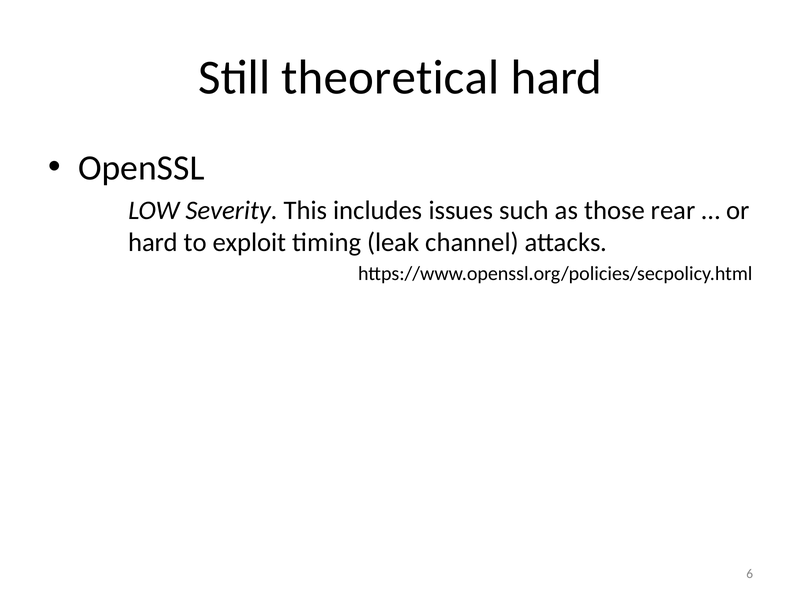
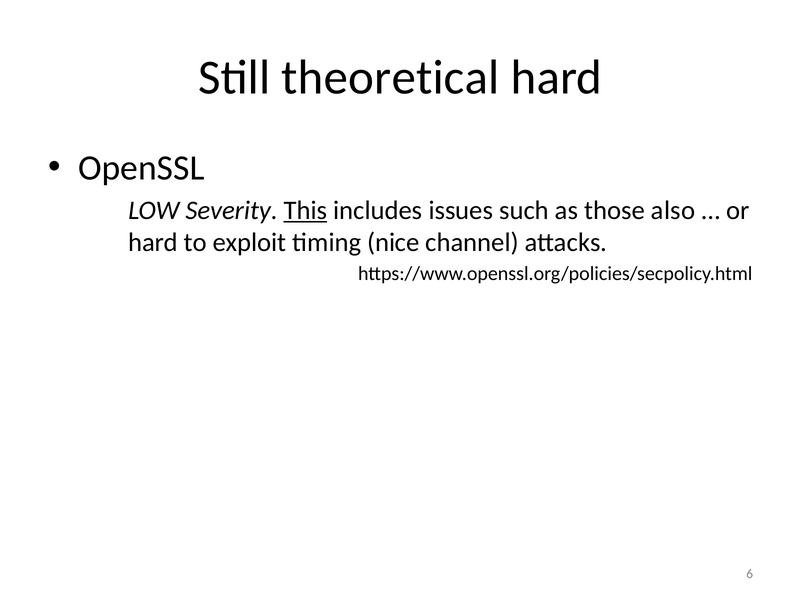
This underline: none -> present
rear: rear -> also
leak: leak -> nice
